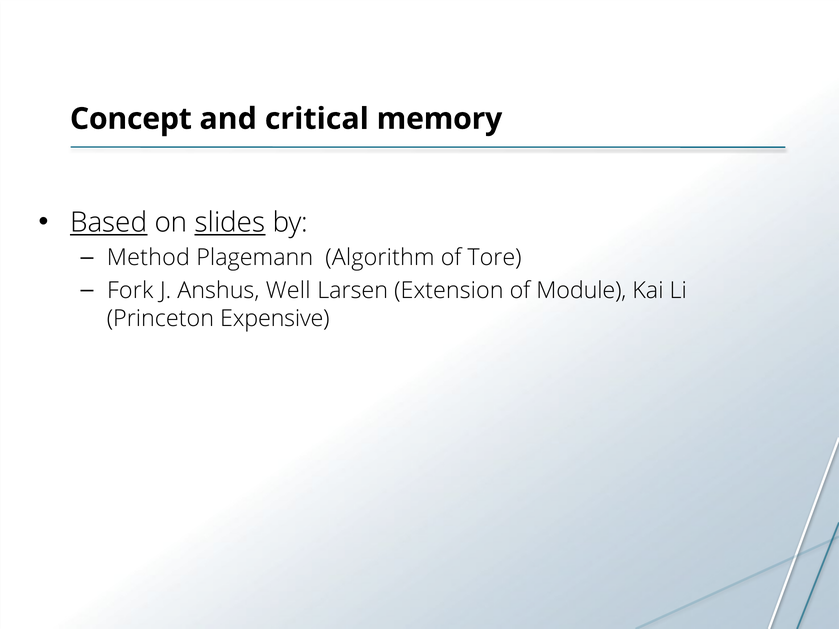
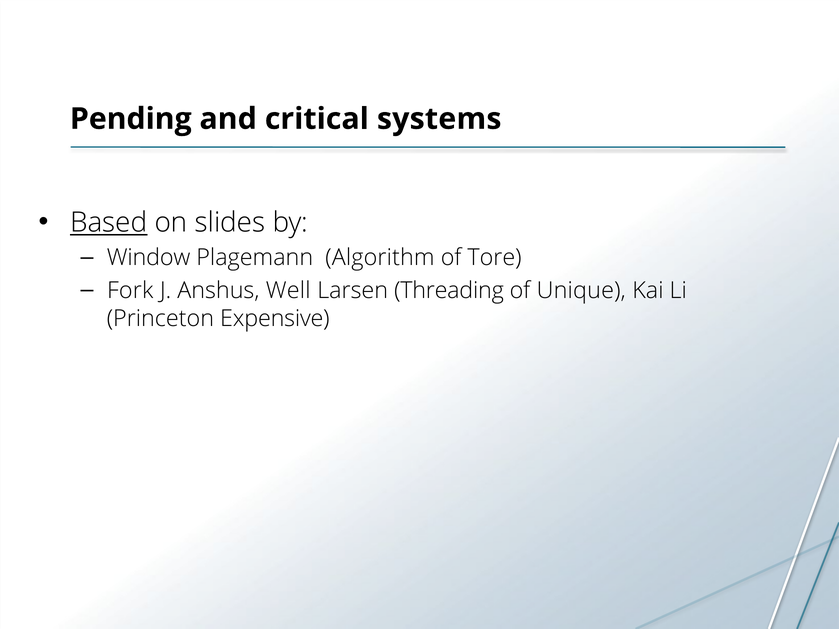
Concept: Concept -> Pending
memory: memory -> systems
slides underline: present -> none
Method: Method -> Window
Extension: Extension -> Threading
Module: Module -> Unique
